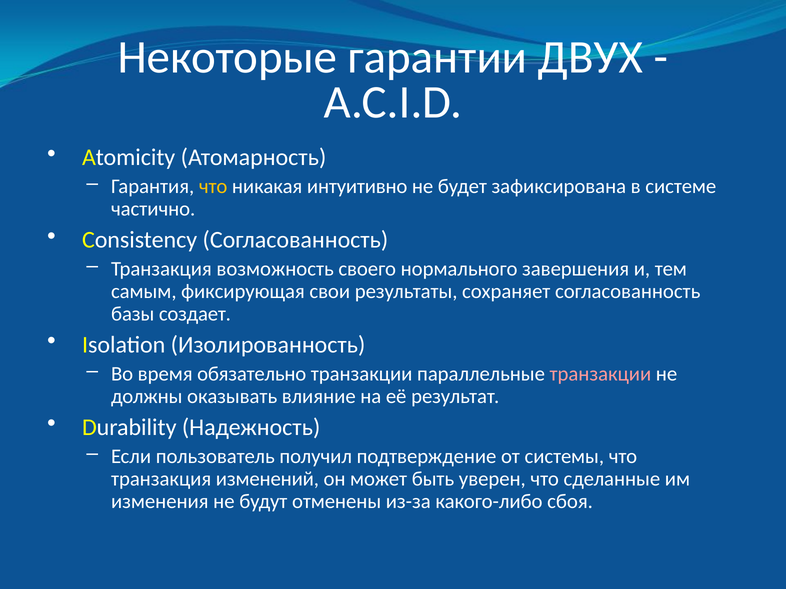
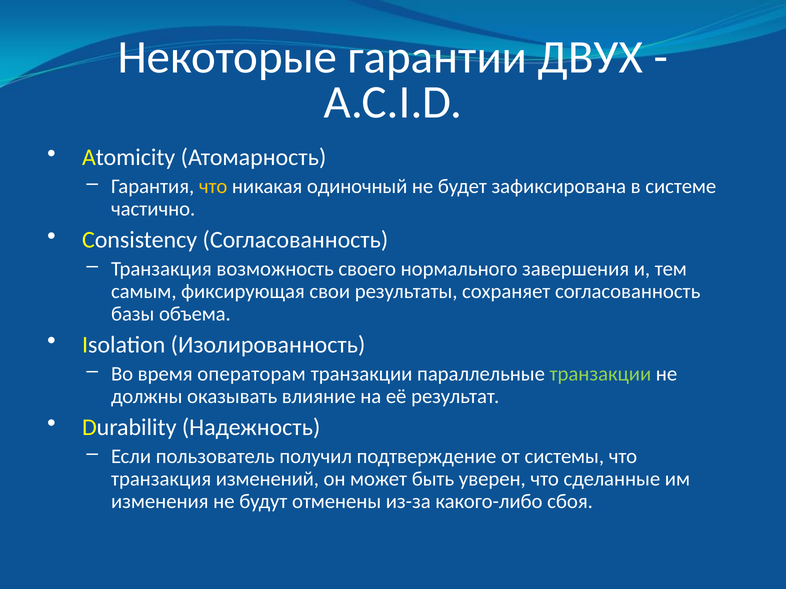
интуитивно: интуитивно -> одиночный
создает: создает -> объема
обязательно: обязательно -> операторам
транзакции at (600, 374) colour: pink -> light green
